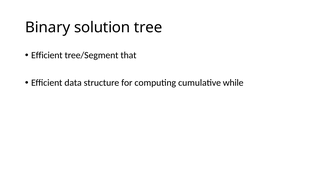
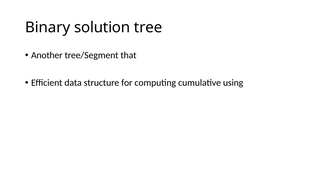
Efficient at (47, 55): Efficient -> Another
while: while -> using
